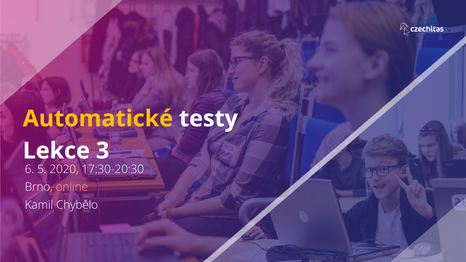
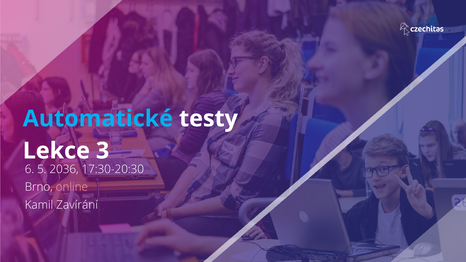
Automatické colour: yellow -> light blue
2020: 2020 -> 2036
Chybělo: Chybělo -> Zavírání
